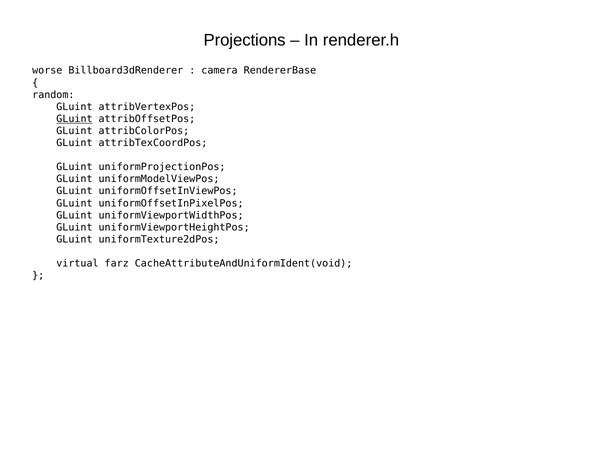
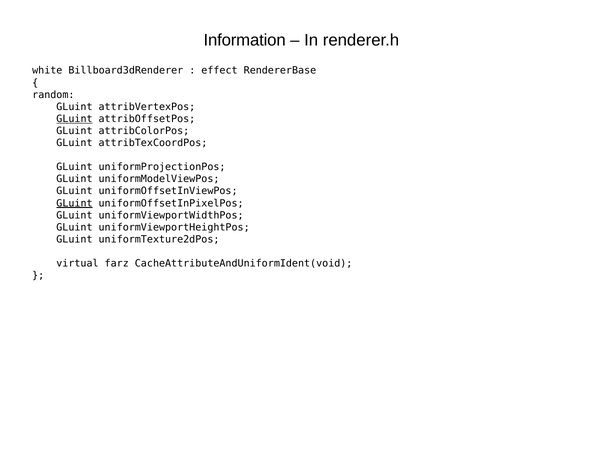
Projections: Projections -> Information
worse: worse -> white
camera: camera -> effect
GLuint at (74, 203) underline: none -> present
